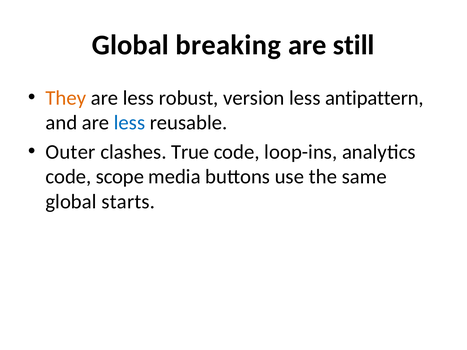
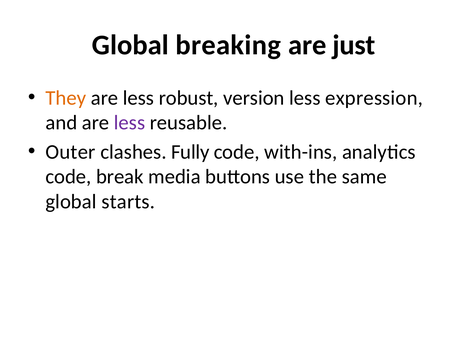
still: still -> just
antipattern: antipattern -> expression
less at (130, 123) colour: blue -> purple
True: True -> Fully
loop-ins: loop-ins -> with-ins
scope: scope -> break
